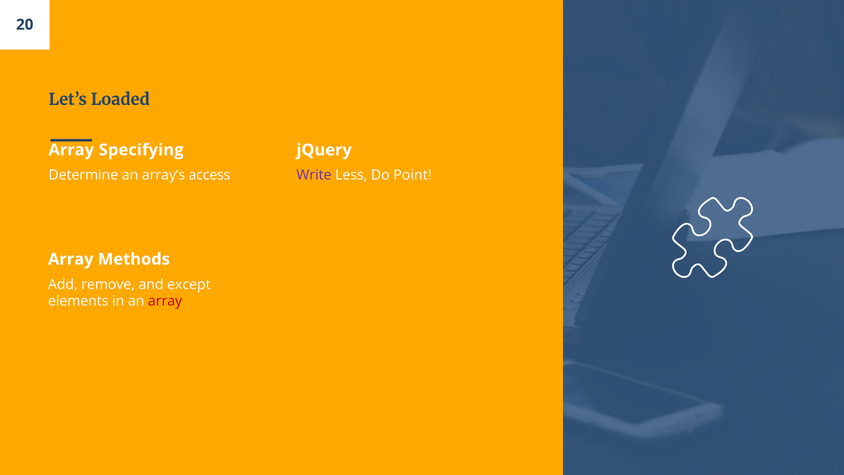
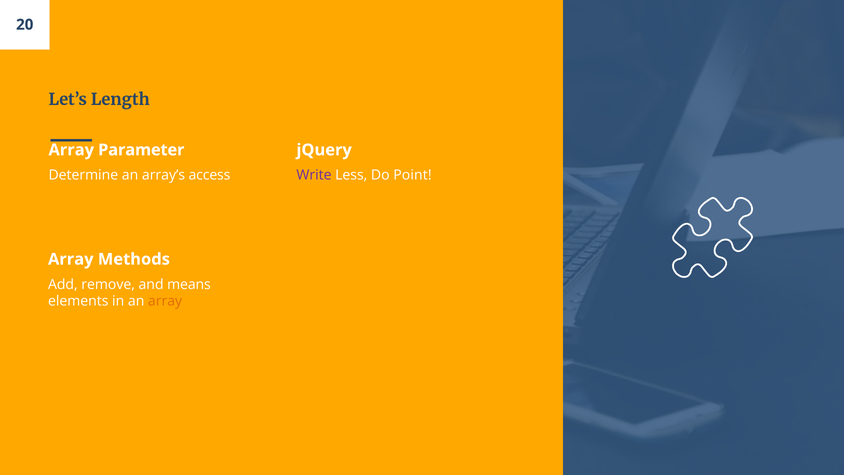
Loaded: Loaded -> Length
Specifying: Specifying -> Parameter
except: except -> means
array at (165, 301) colour: red -> orange
